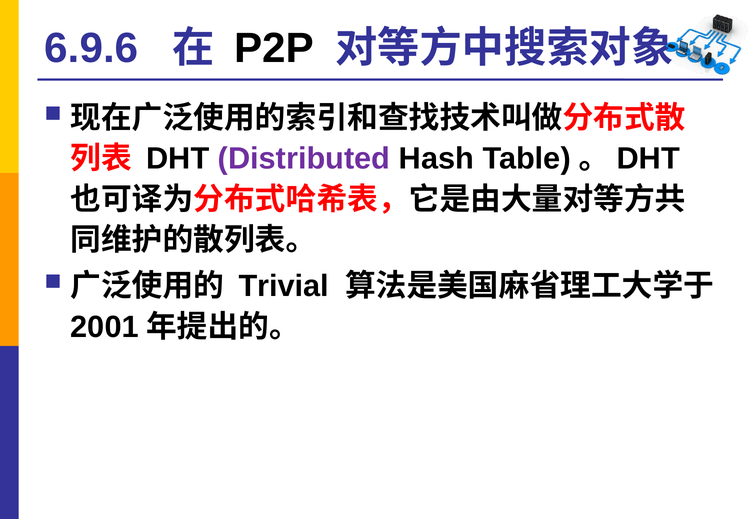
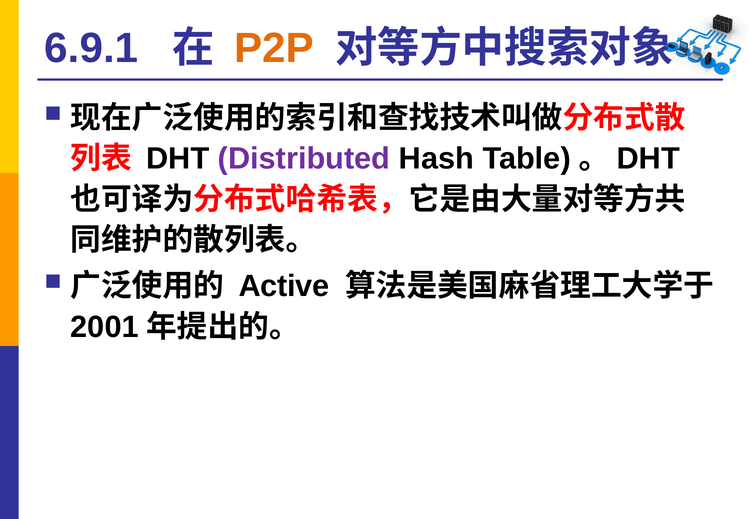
6.9.6: 6.9.6 -> 6.9.1
P2P colour: black -> orange
Trivial: Trivial -> Active
